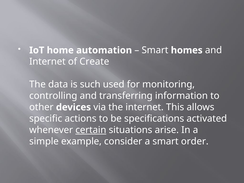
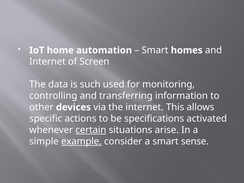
Create: Create -> Screen
example underline: none -> present
order: order -> sense
